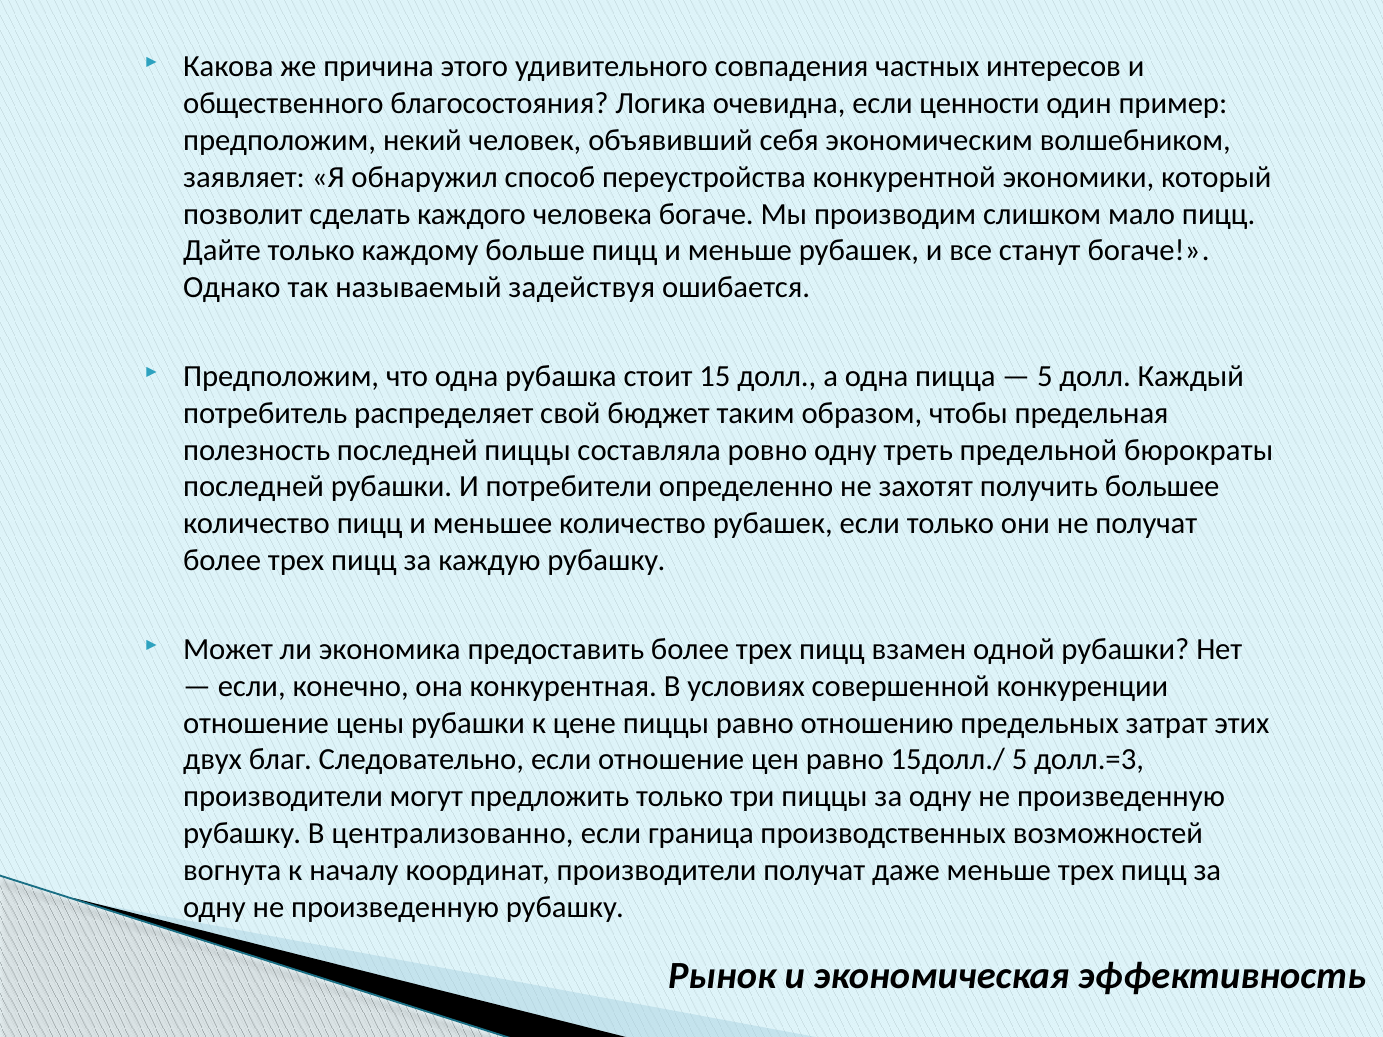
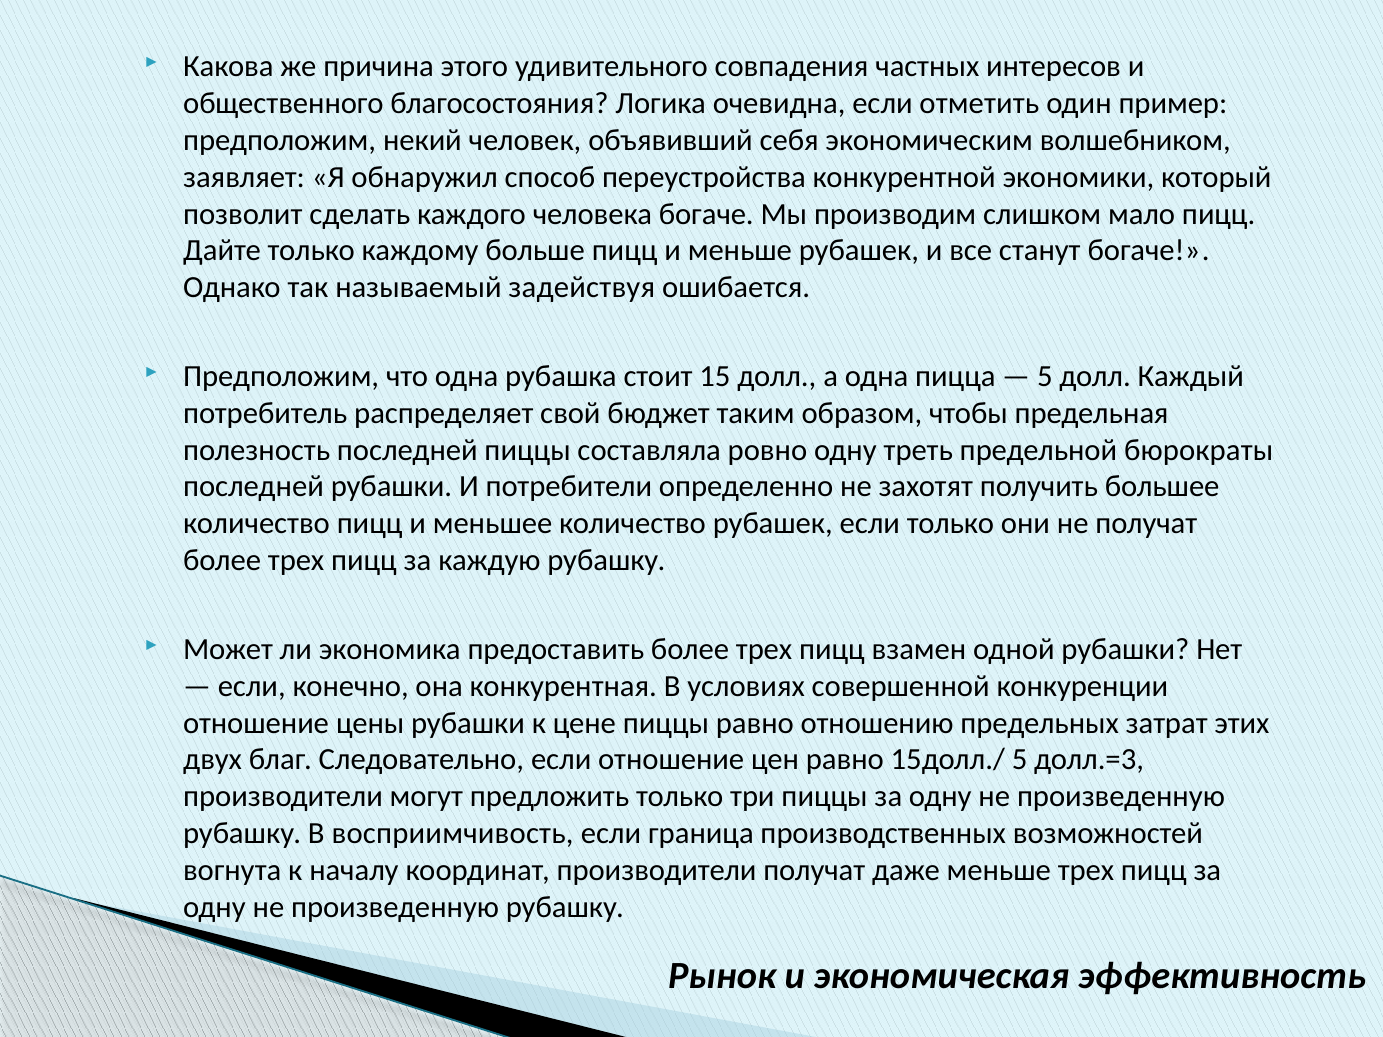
ценности: ценности -> отметить
централизованно: централизованно -> восприимчивость
